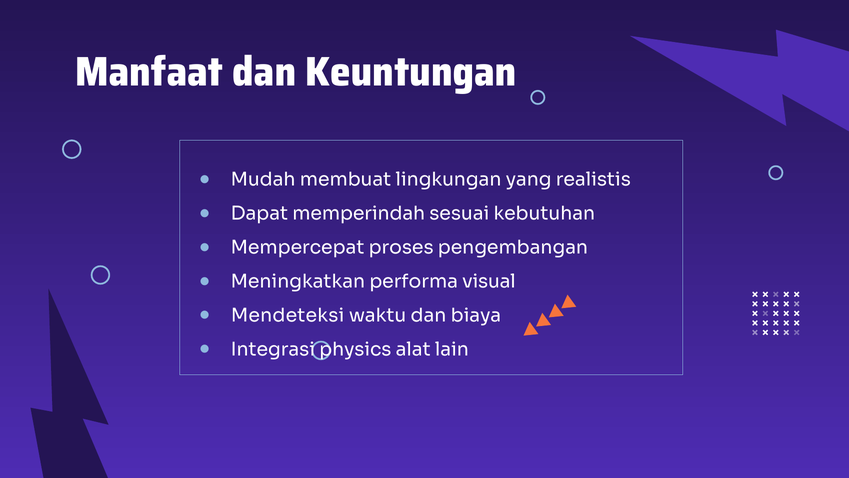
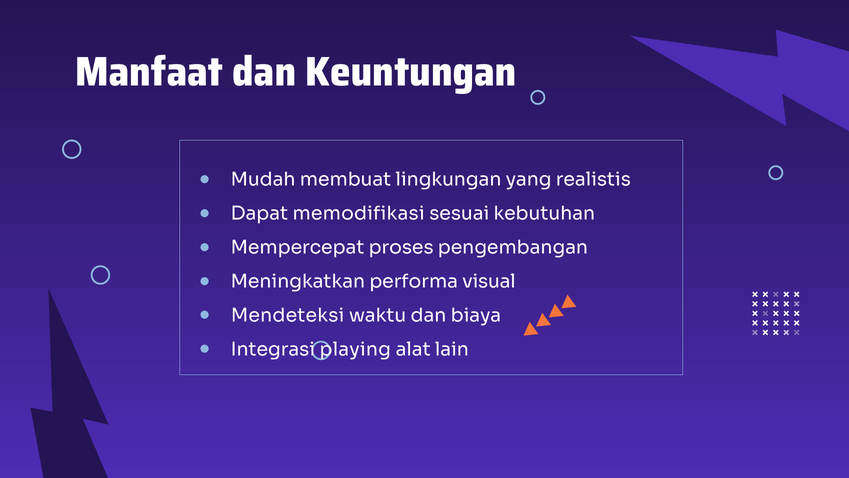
memperindah: memperindah -> memodifikasi
physics: physics -> playing
